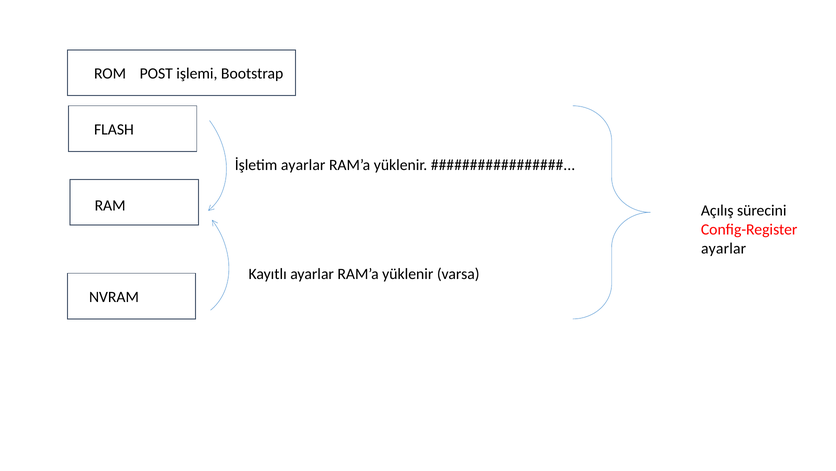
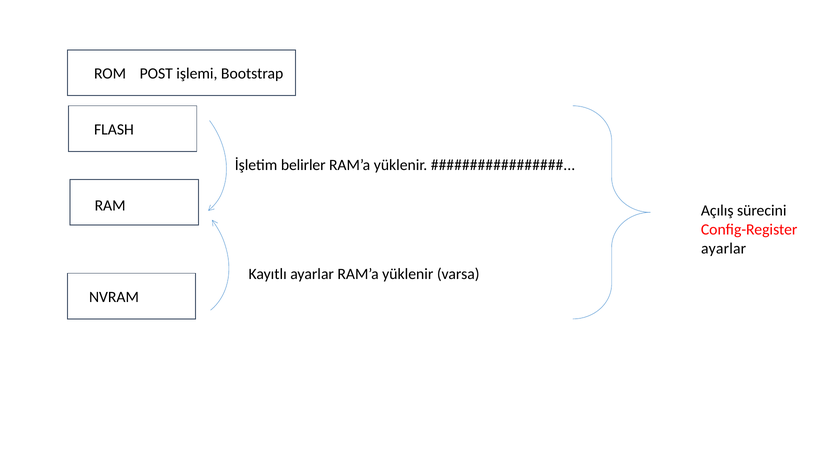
İşletim ayarlar: ayarlar -> belirler
